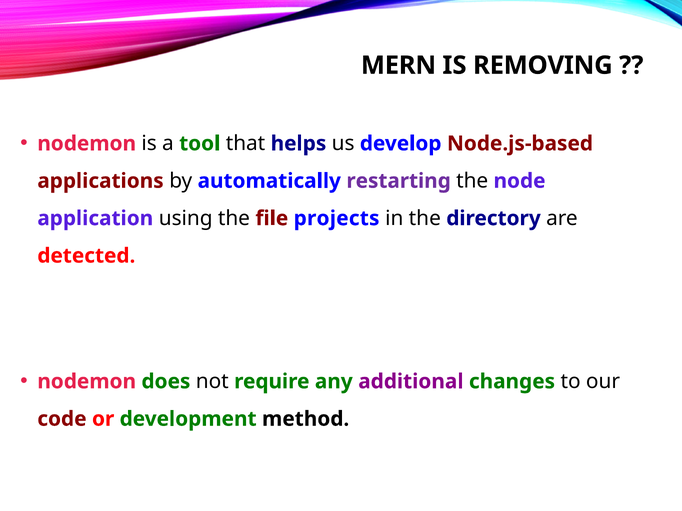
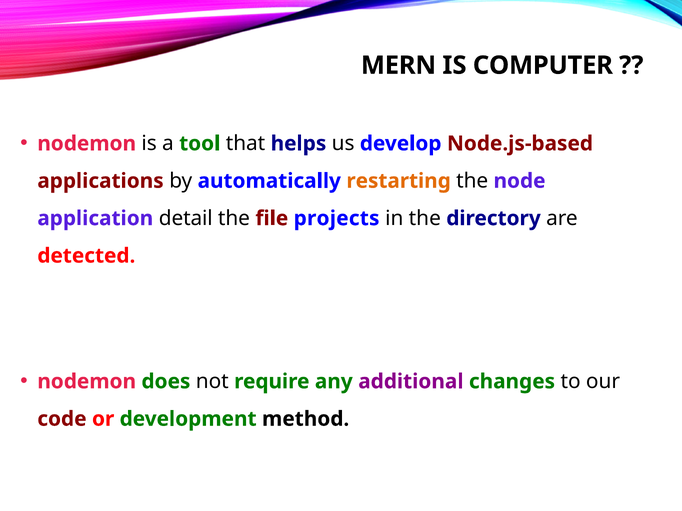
REMOVING: REMOVING -> COMPUTER
restarting colour: purple -> orange
using: using -> detail
